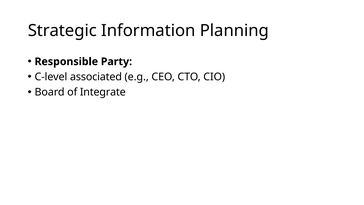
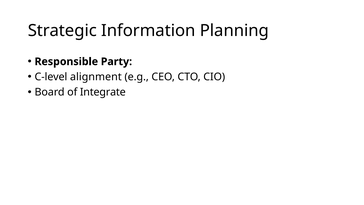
associated: associated -> alignment
